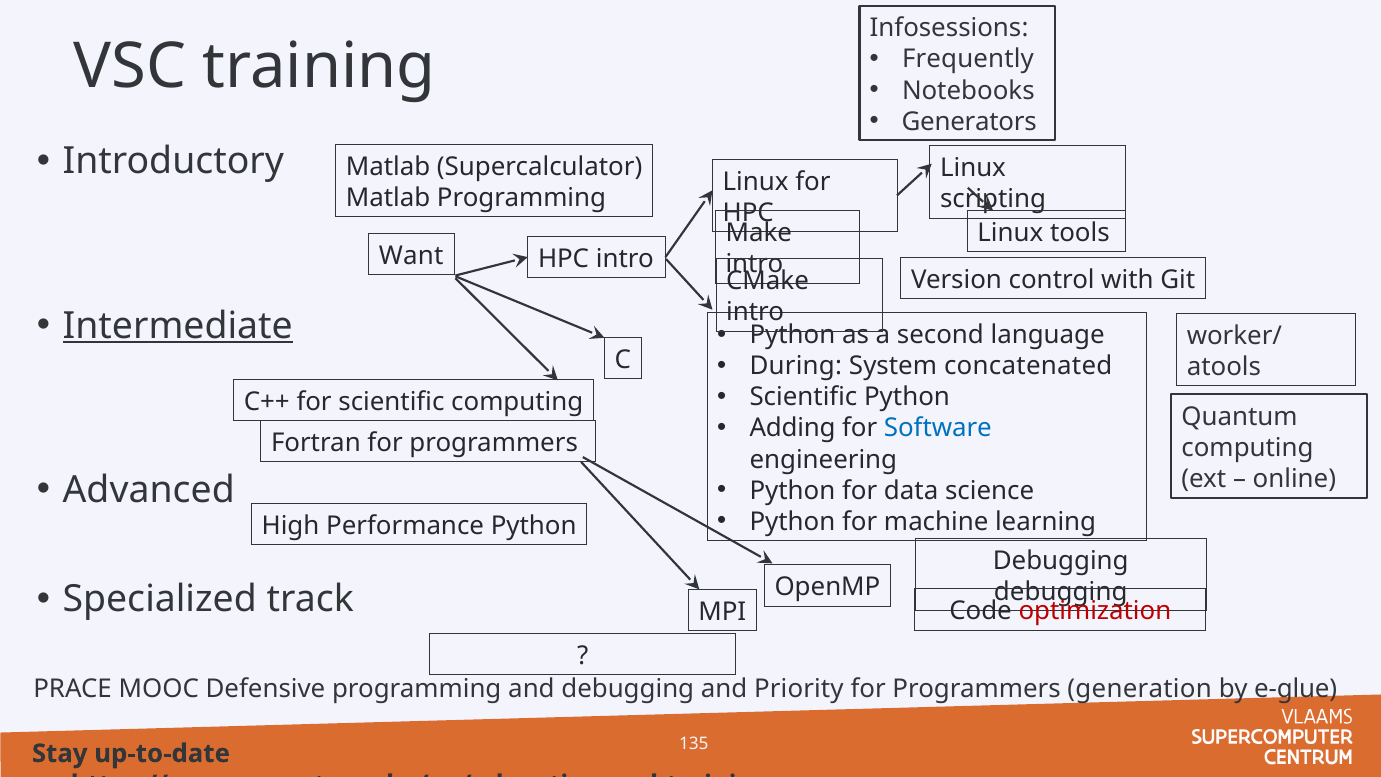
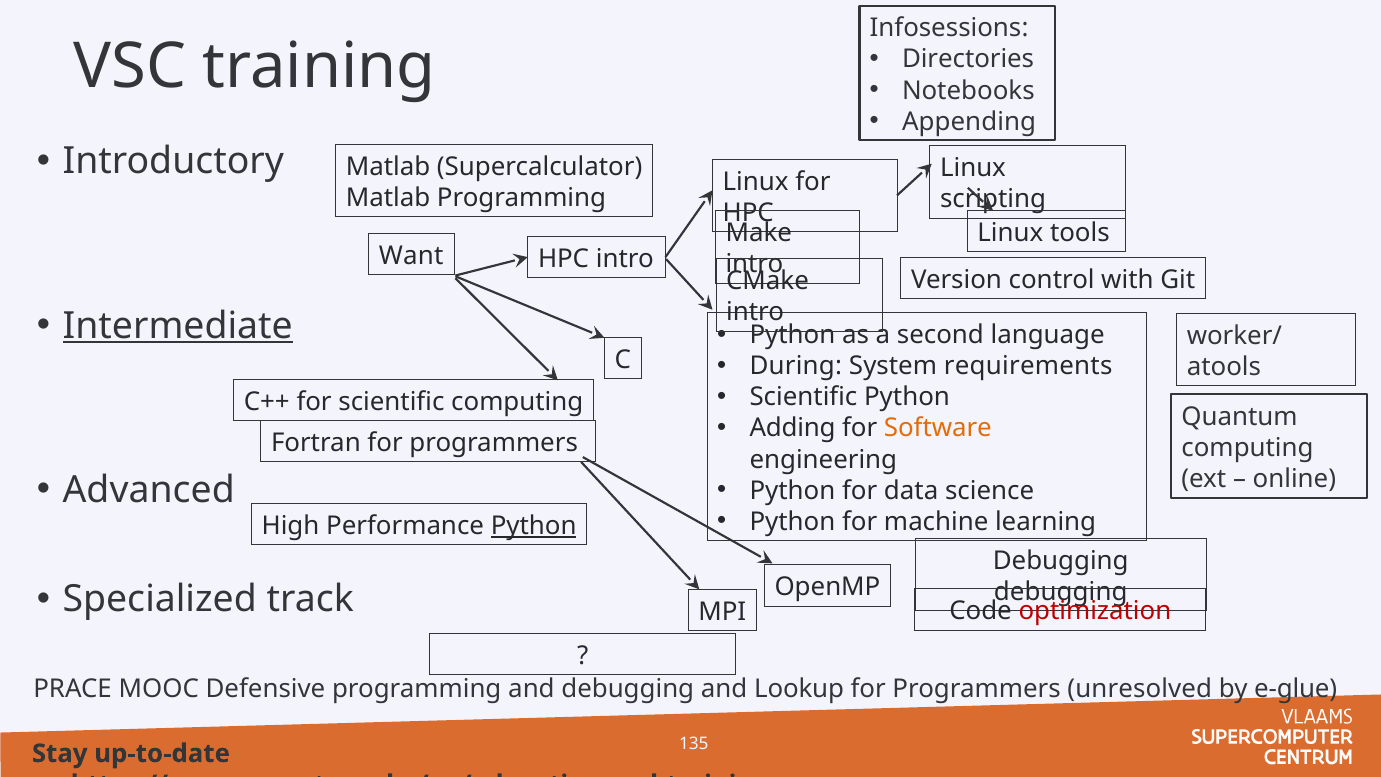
Frequently: Frequently -> Directories
Generators: Generators -> Appending
concatenated: concatenated -> requirements
Software colour: blue -> orange
Python at (534, 526) underline: none -> present
Priority: Priority -> Lookup
generation: generation -> unresolved
